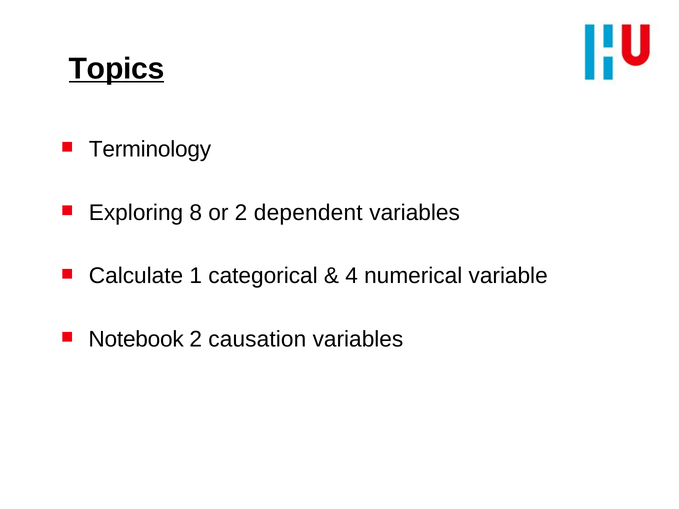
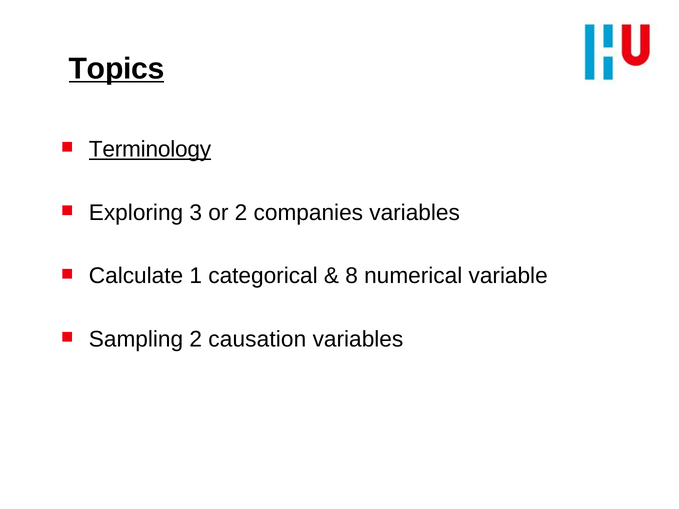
Terminology underline: none -> present
8: 8 -> 3
dependent: dependent -> companies
4: 4 -> 8
Notebook: Notebook -> Sampling
